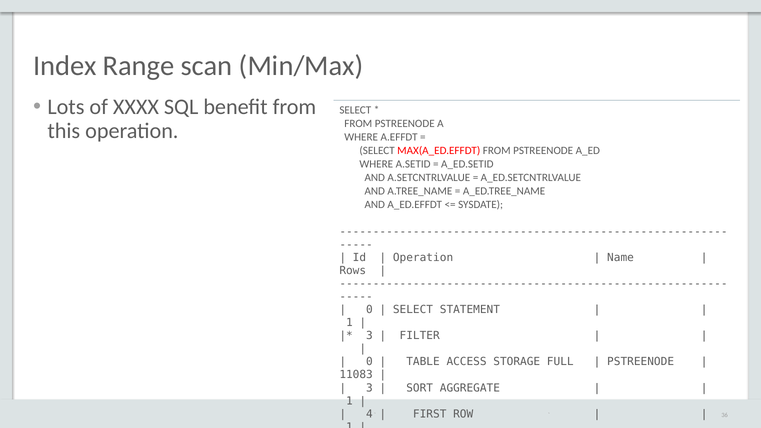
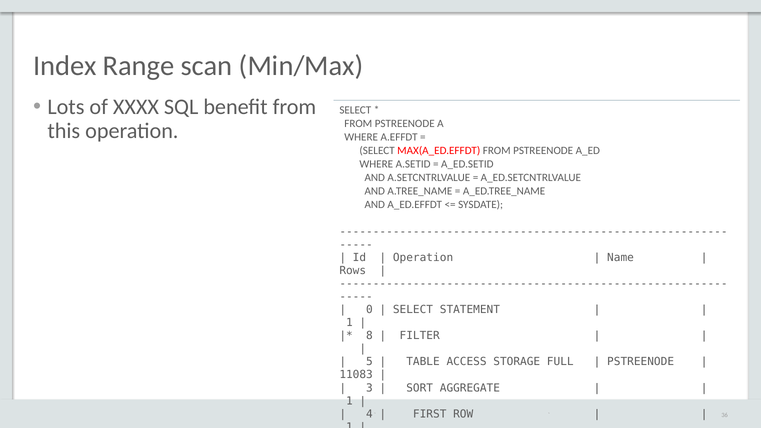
3 at (369, 336): 3 -> 8
0 at (369, 362): 0 -> 5
